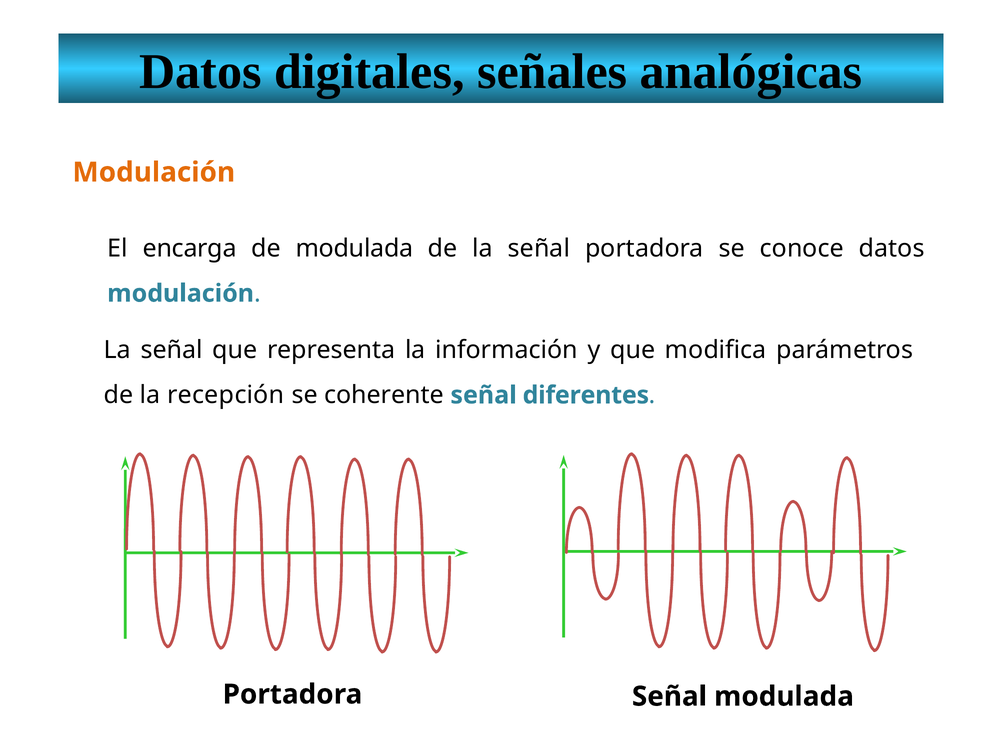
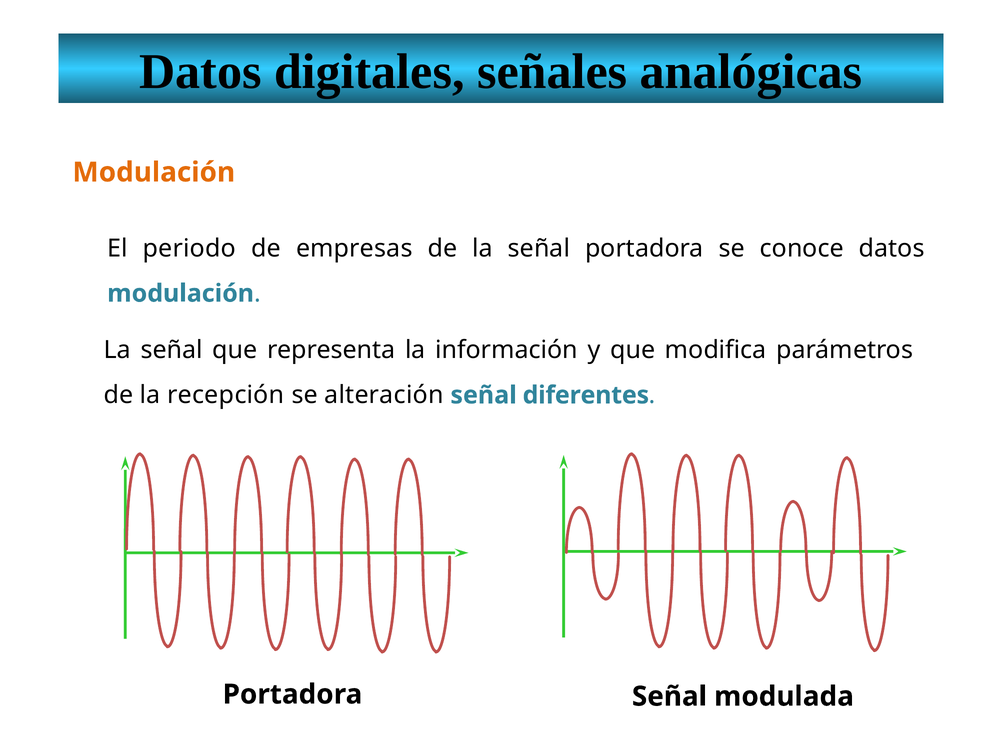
encarga: encarga -> periodo
de modulada: modulada -> empresas
coherente: coherente -> alteración
